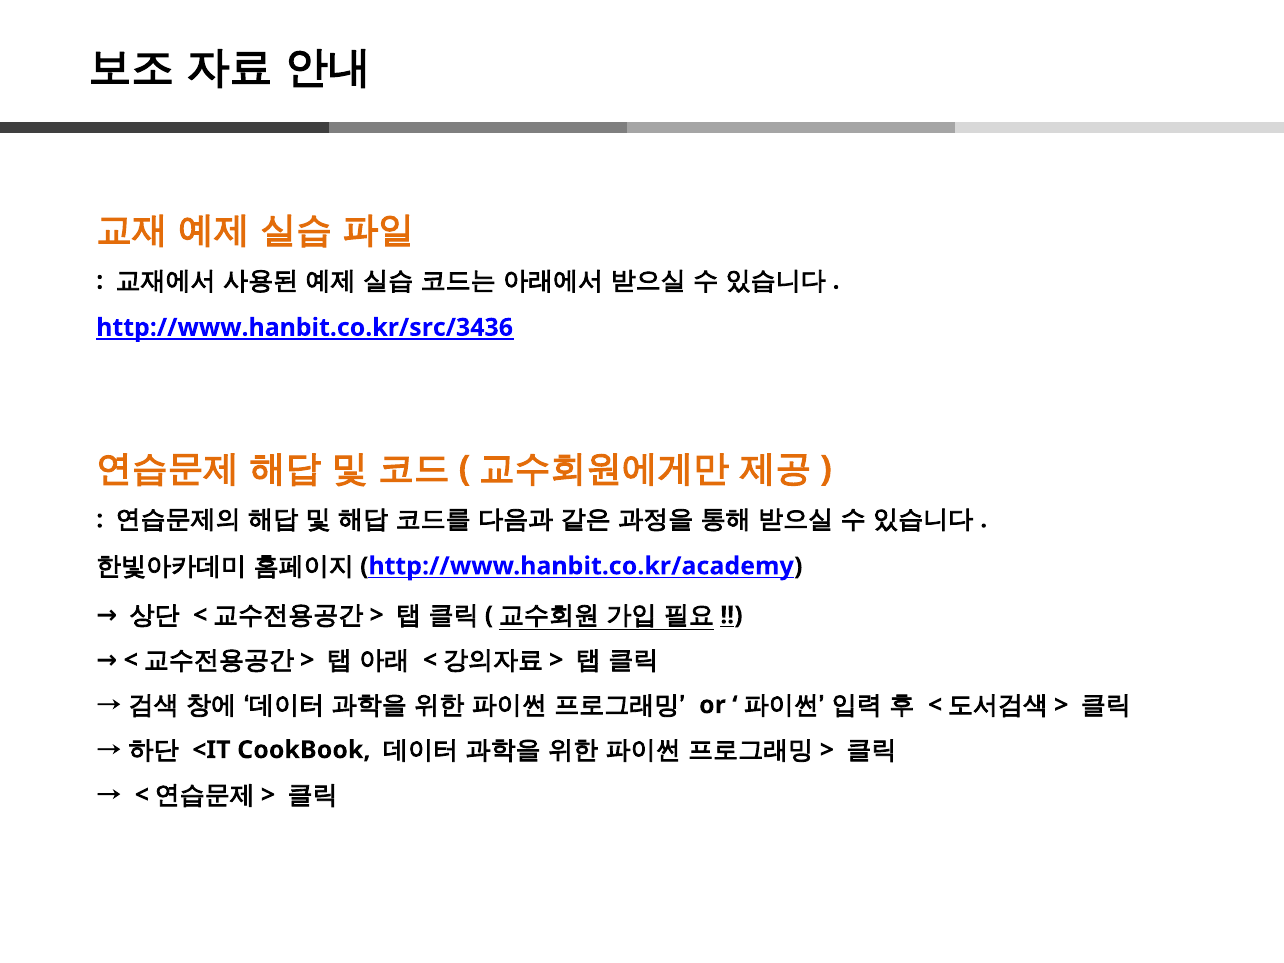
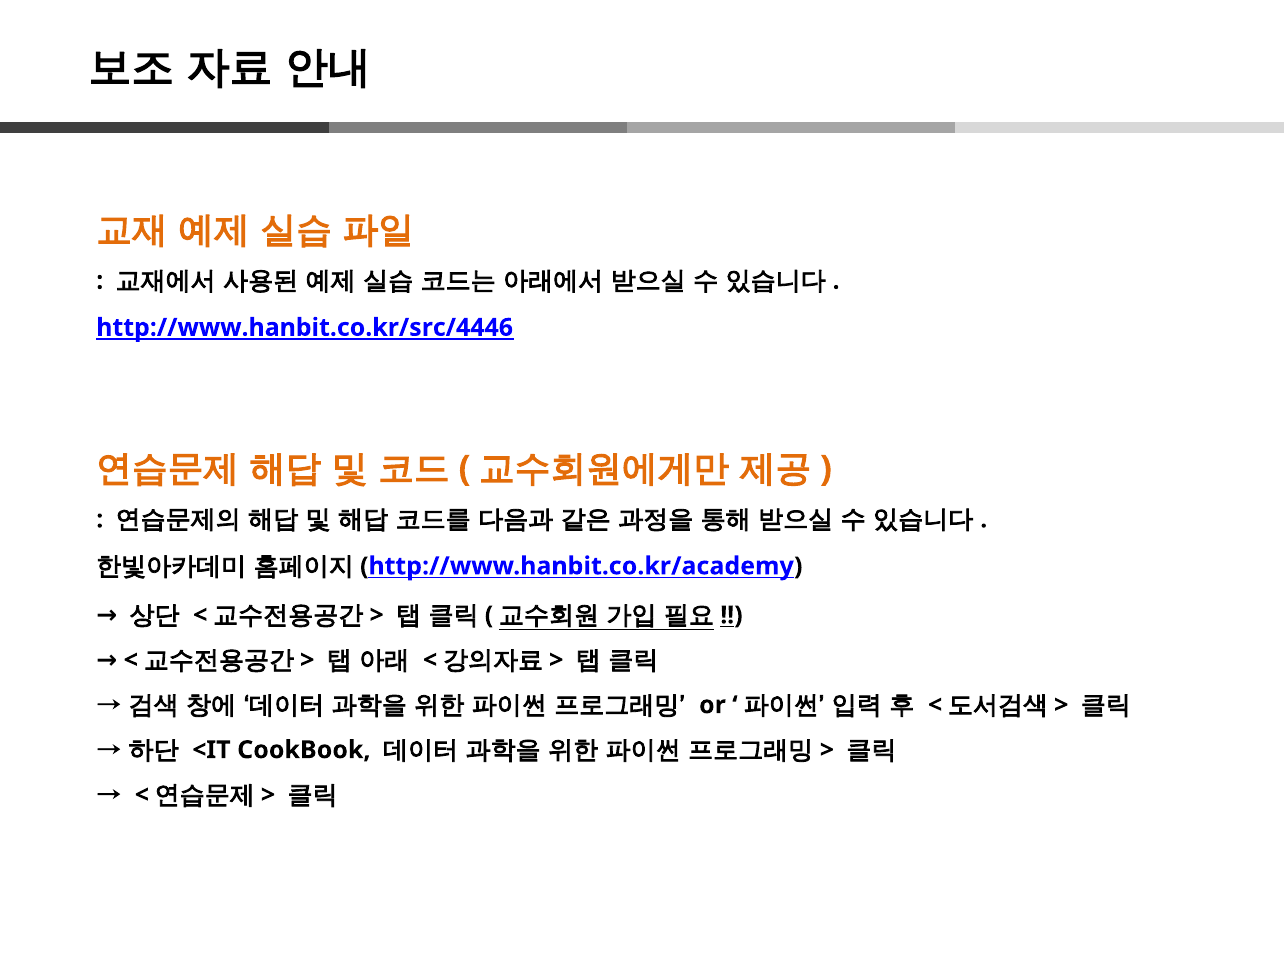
http://www.hanbit.co.kr/src/3436: http://www.hanbit.co.kr/src/3436 -> http://www.hanbit.co.kr/src/4446
